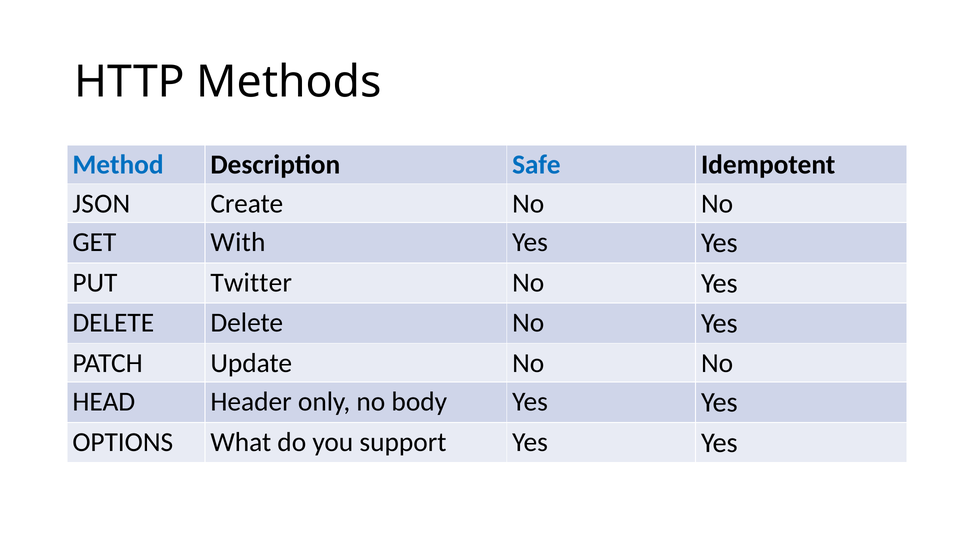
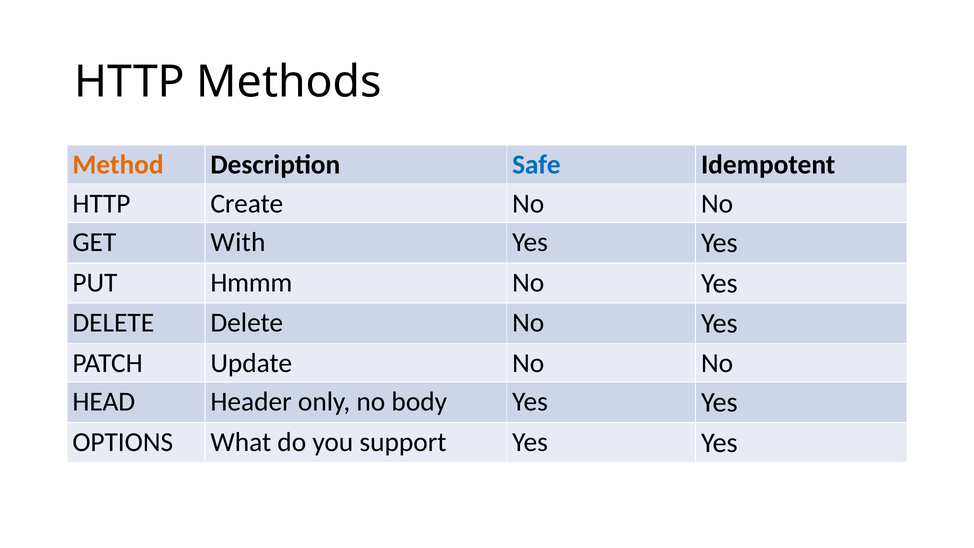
Method colour: blue -> orange
JSON at (101, 203): JSON -> HTTP
Twitter: Twitter -> Hmmm
